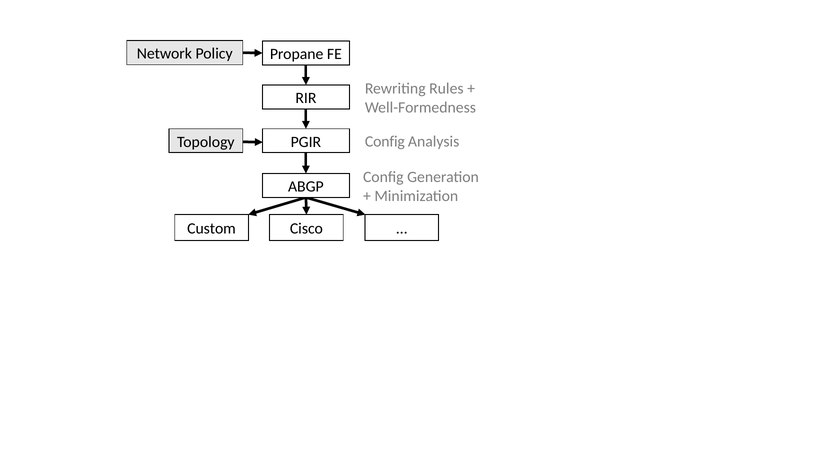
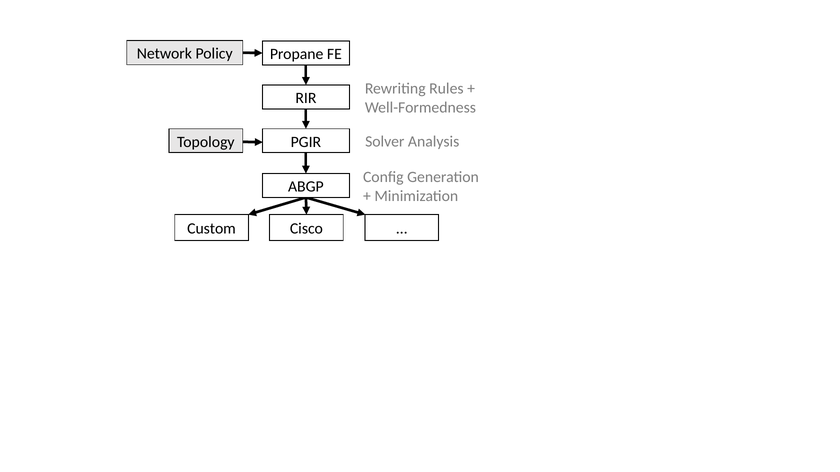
Config at (385, 142): Config -> Solver
